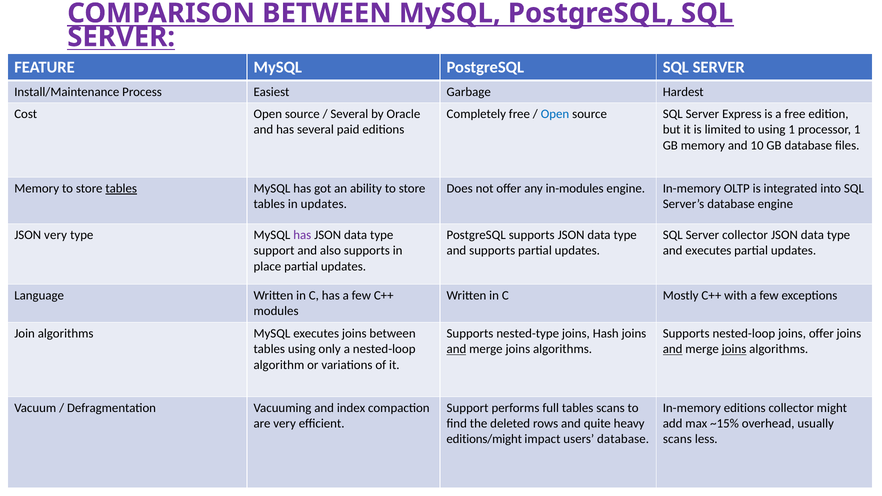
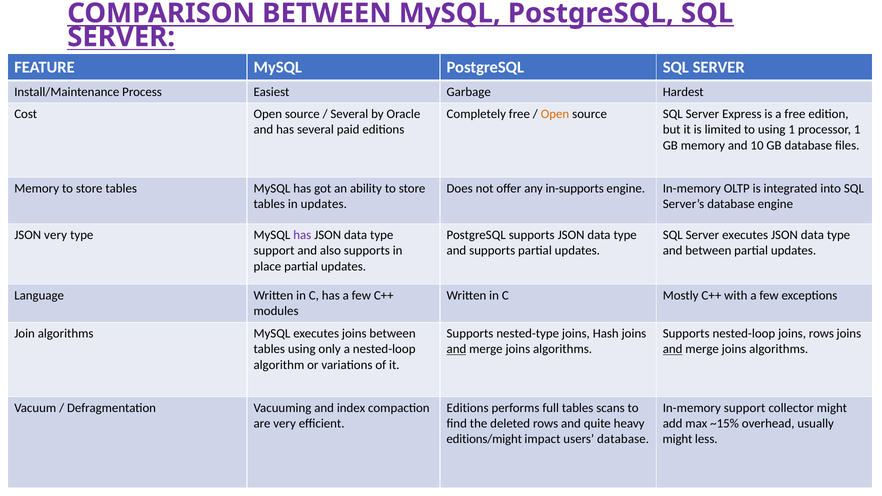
Open at (555, 114) colour: blue -> orange
tables at (121, 189) underline: present -> none
in-modules: in-modules -> in-supports
Server collector: collector -> executes
and executes: executes -> between
joins offer: offer -> rows
joins at (734, 349) underline: present -> none
Support at (468, 408): Support -> Editions
In-memory editions: editions -> support
scans at (677, 439): scans -> might
